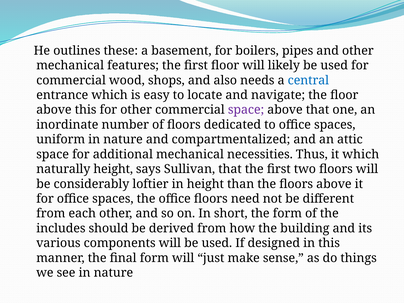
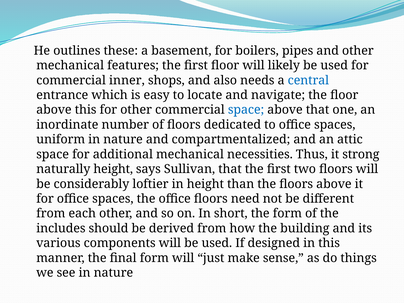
wood: wood -> inner
space at (246, 110) colour: purple -> blue
it which: which -> strong
